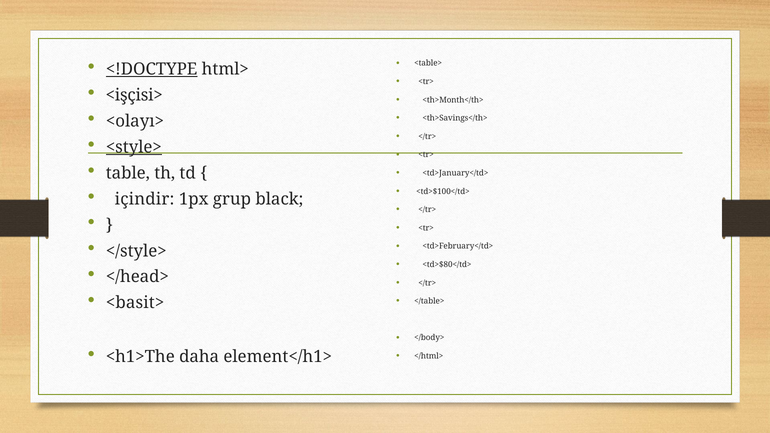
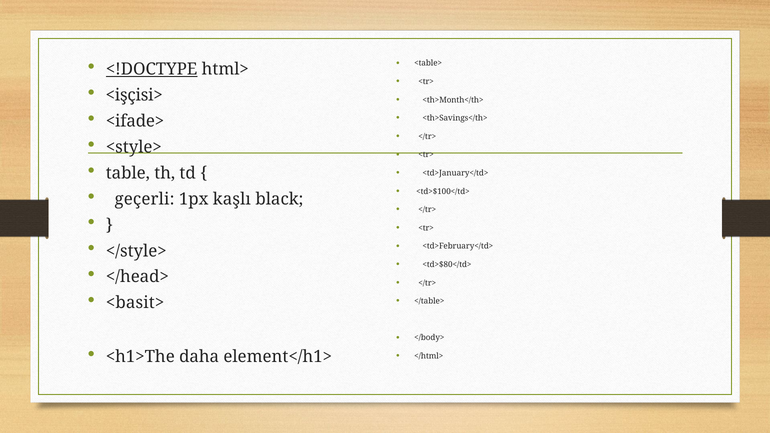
<olayı>: <olayı> -> <ifade>
<style> underline: present -> none
içindir: içindir -> geçerli
grup: grup -> kaşlı
